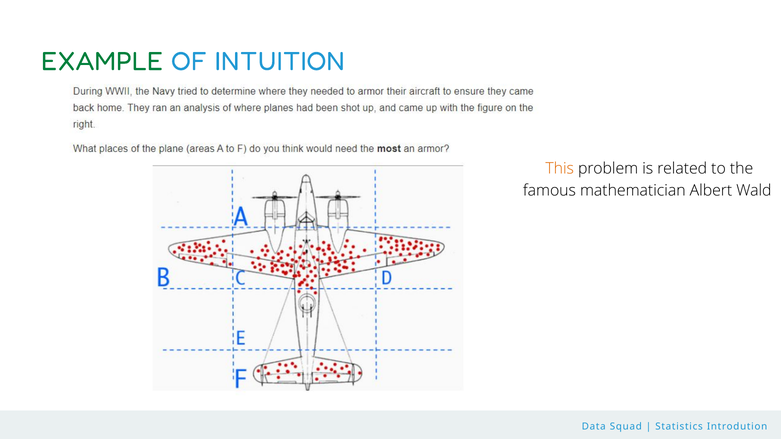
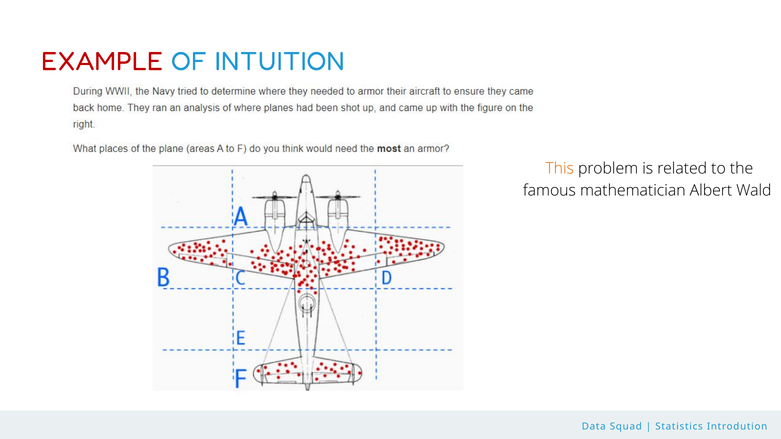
EXAMPLE colour: green -> red
